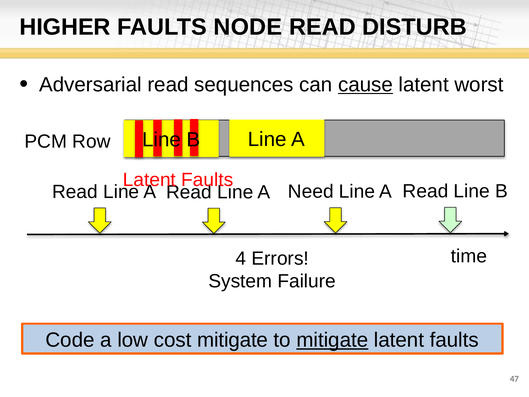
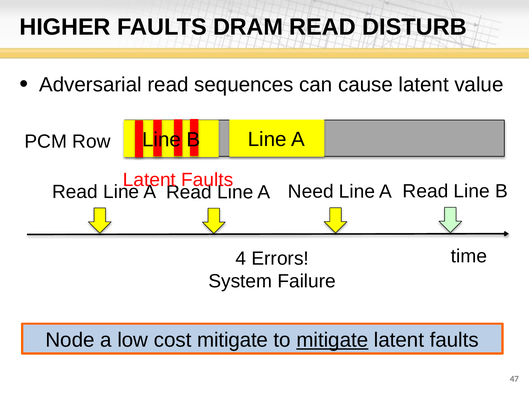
NODE: NODE -> DRAM
cause underline: present -> none
worst: worst -> value
Code: Code -> Node
